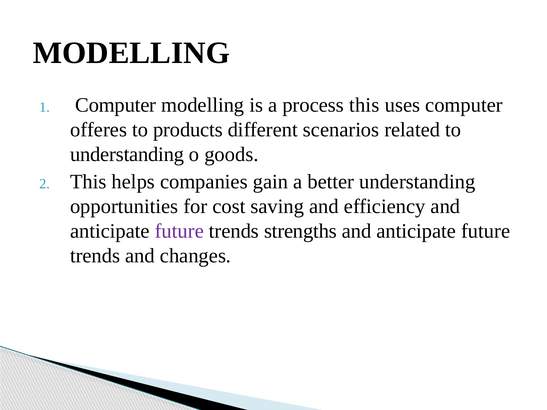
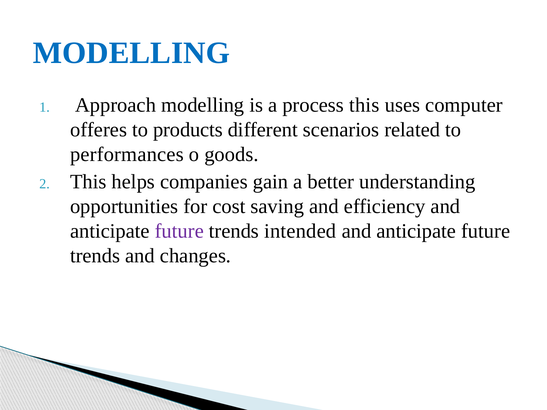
MODELLING at (131, 53) colour: black -> blue
Computer at (116, 105): Computer -> Approach
understanding at (127, 154): understanding -> performances
strengths: strengths -> intended
